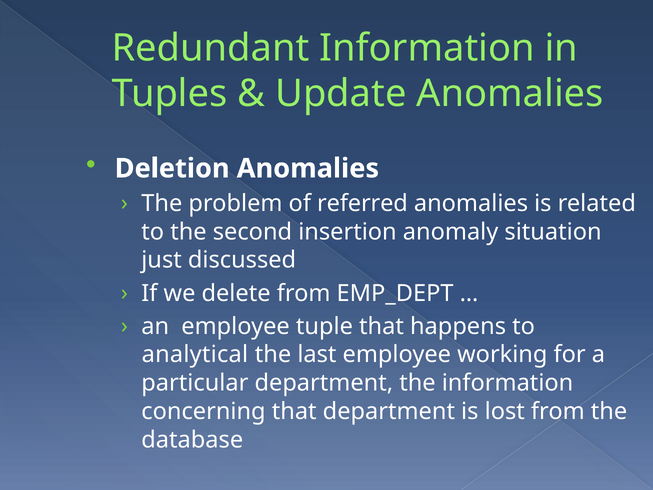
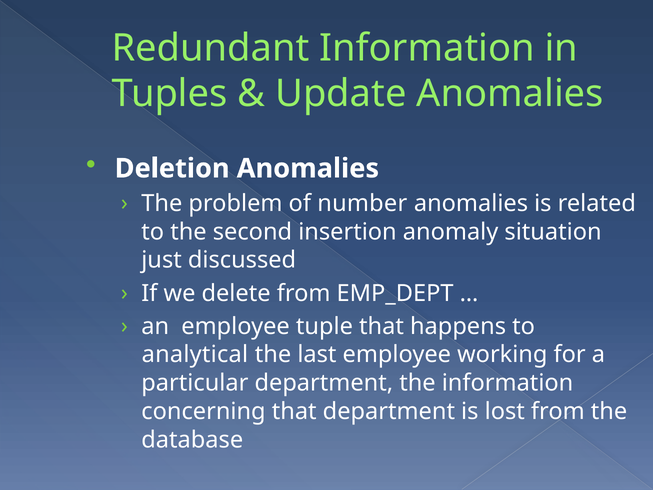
referred: referred -> number
